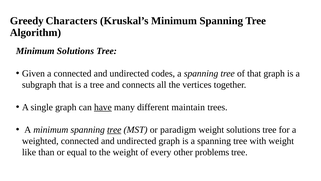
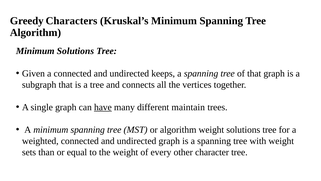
codes: codes -> keeps
tree at (114, 129) underline: present -> none
or paradigm: paradigm -> algorithm
like: like -> sets
problems: problems -> character
